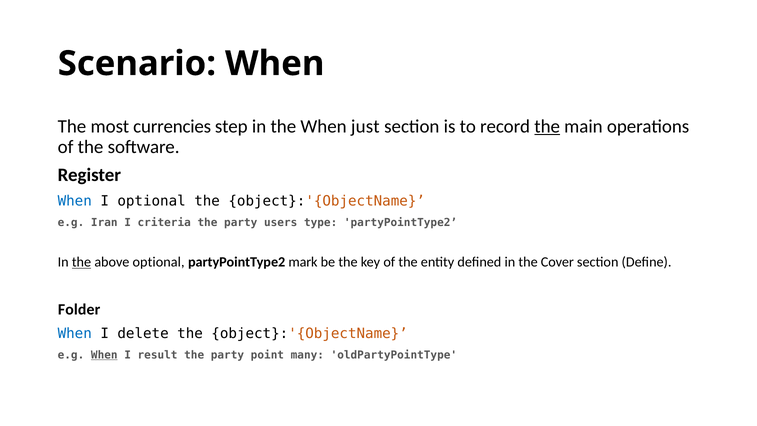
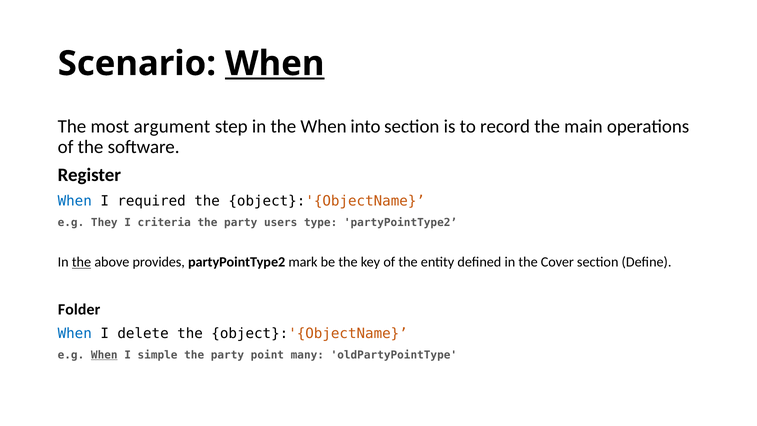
When at (275, 64) underline: none -> present
currencies: currencies -> argument
just: just -> into
the at (547, 126) underline: present -> none
I optional: optional -> required
Iran: Iran -> They
above optional: optional -> provides
result: result -> simple
